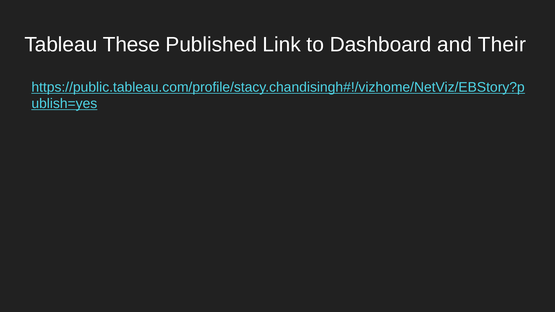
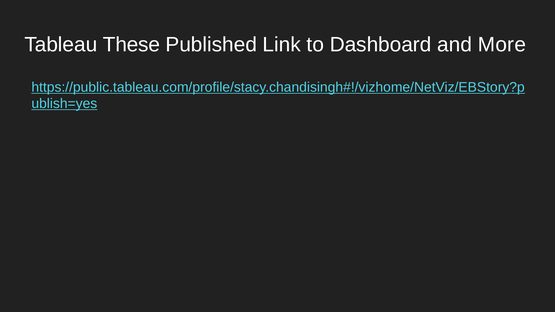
Their: Their -> More
